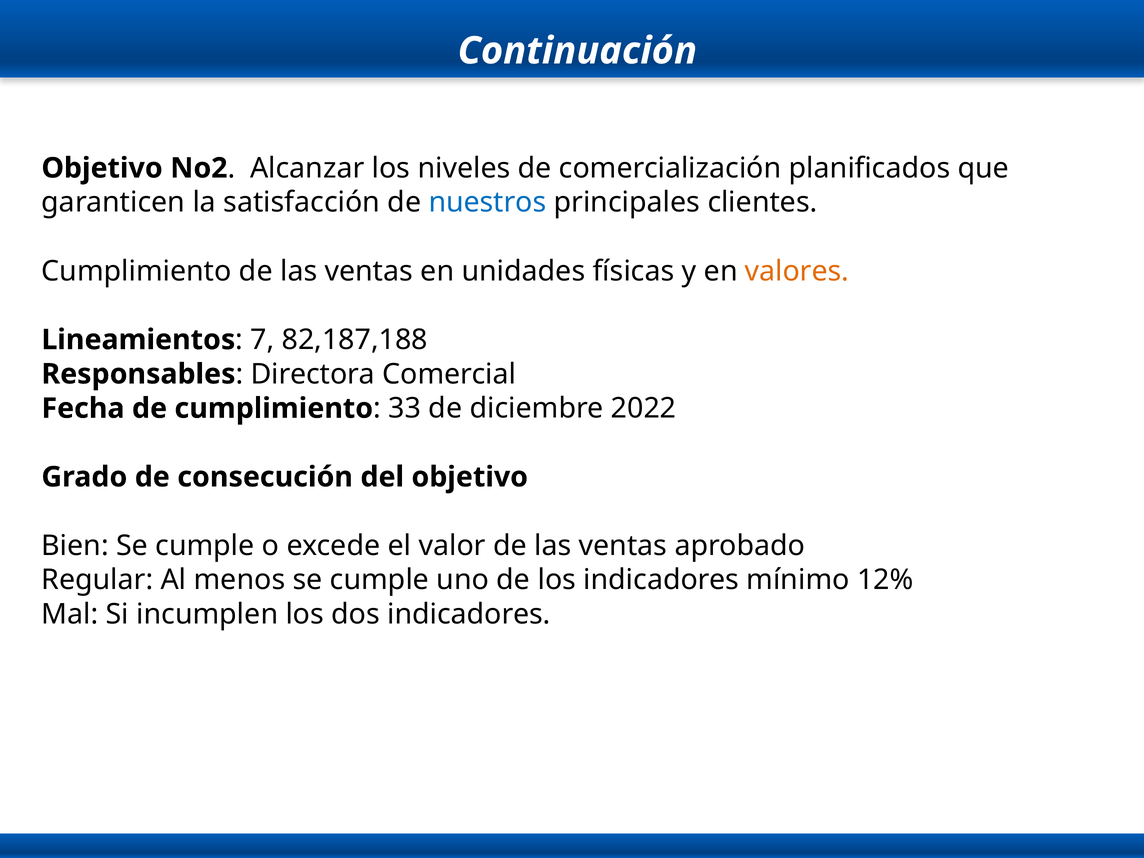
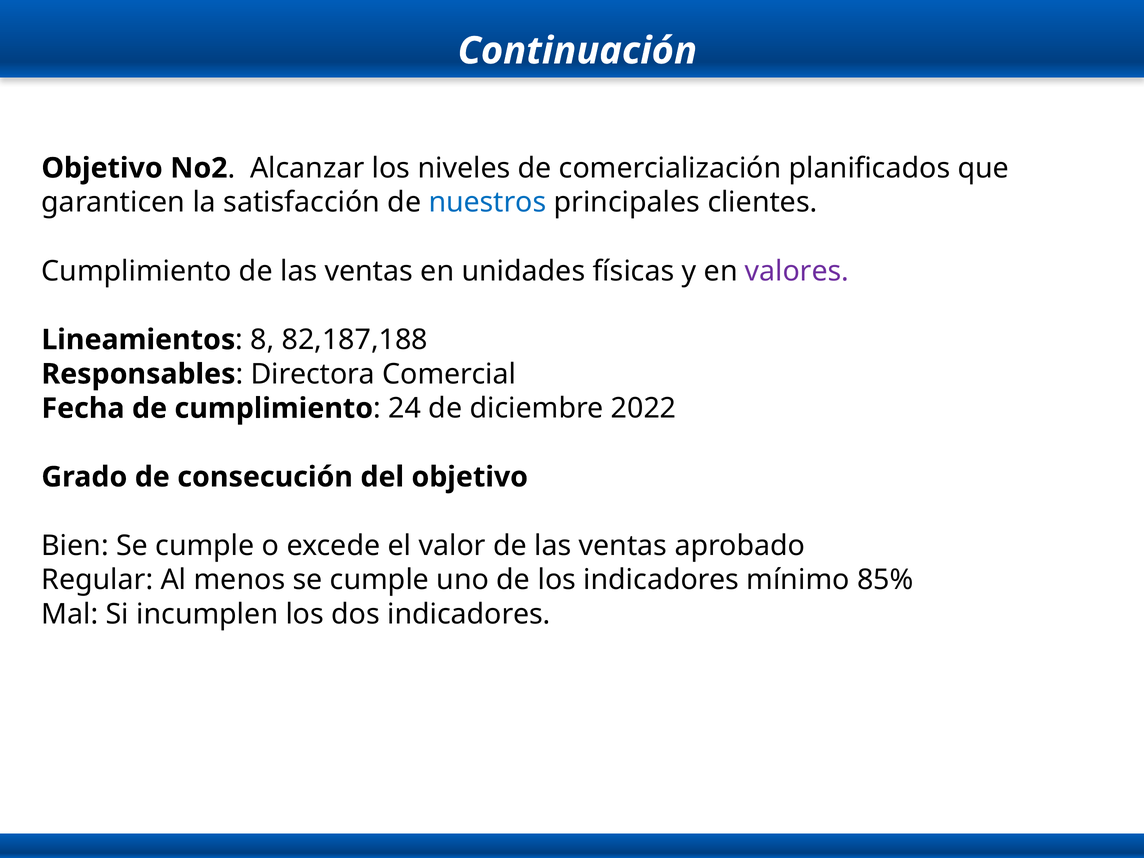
valores colour: orange -> purple
7: 7 -> 8
33: 33 -> 24
12%: 12% -> 85%
